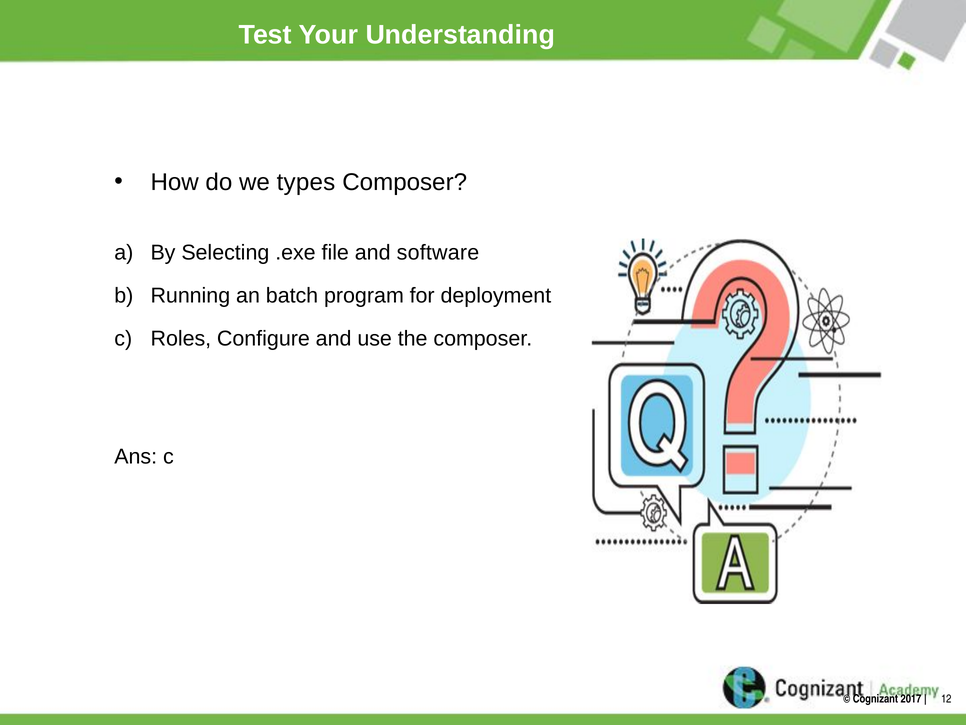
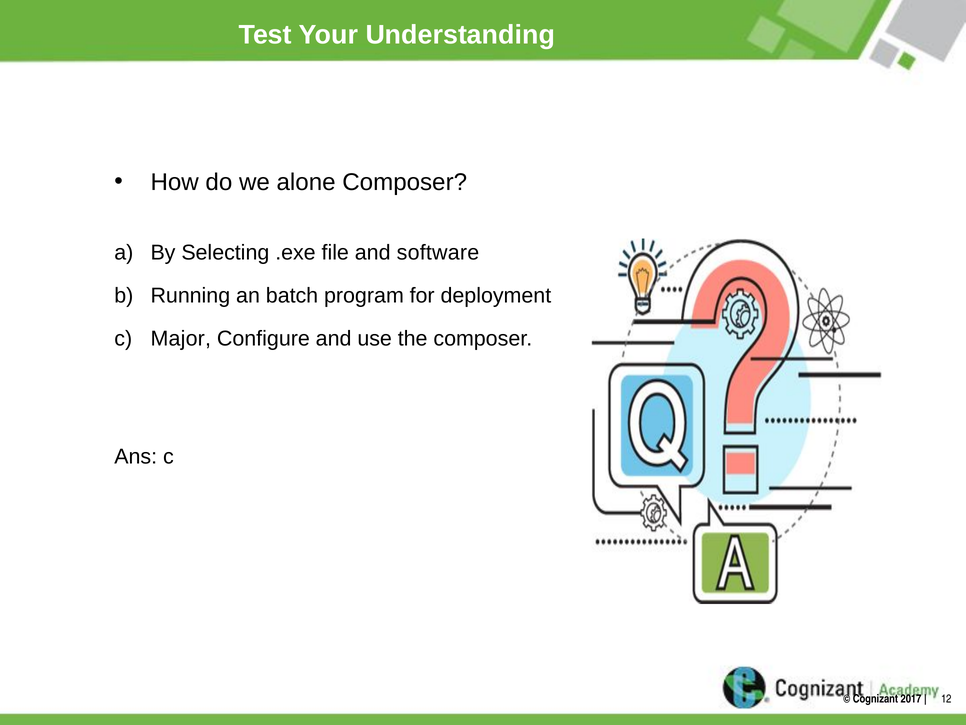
types: types -> alone
Roles: Roles -> Major
